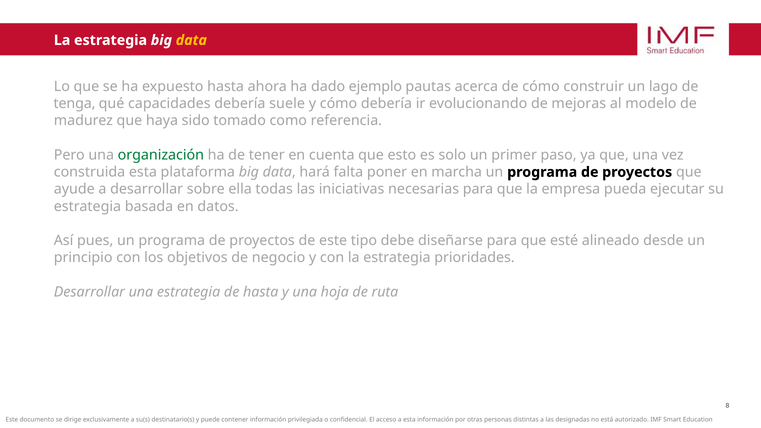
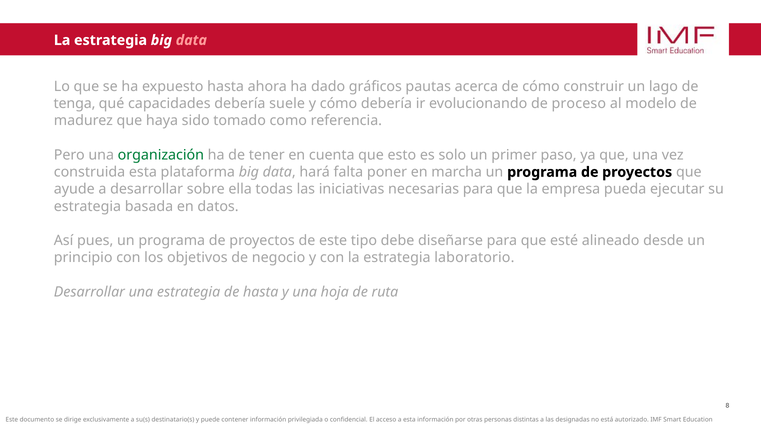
data at (191, 40) colour: yellow -> pink
ejemplo: ejemplo -> gráficos
mejoras: mejoras -> proceso
prioridades: prioridades -> laboratorio
